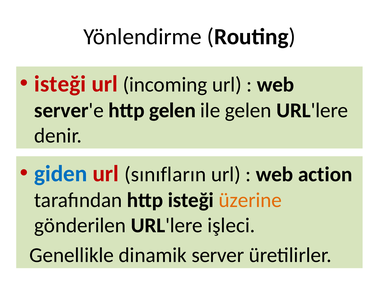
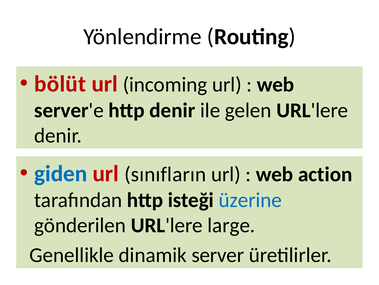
isteği at (60, 84): isteği -> bölüt
http gelen: gelen -> denir
üzerine colour: orange -> blue
işleci: işleci -> large
